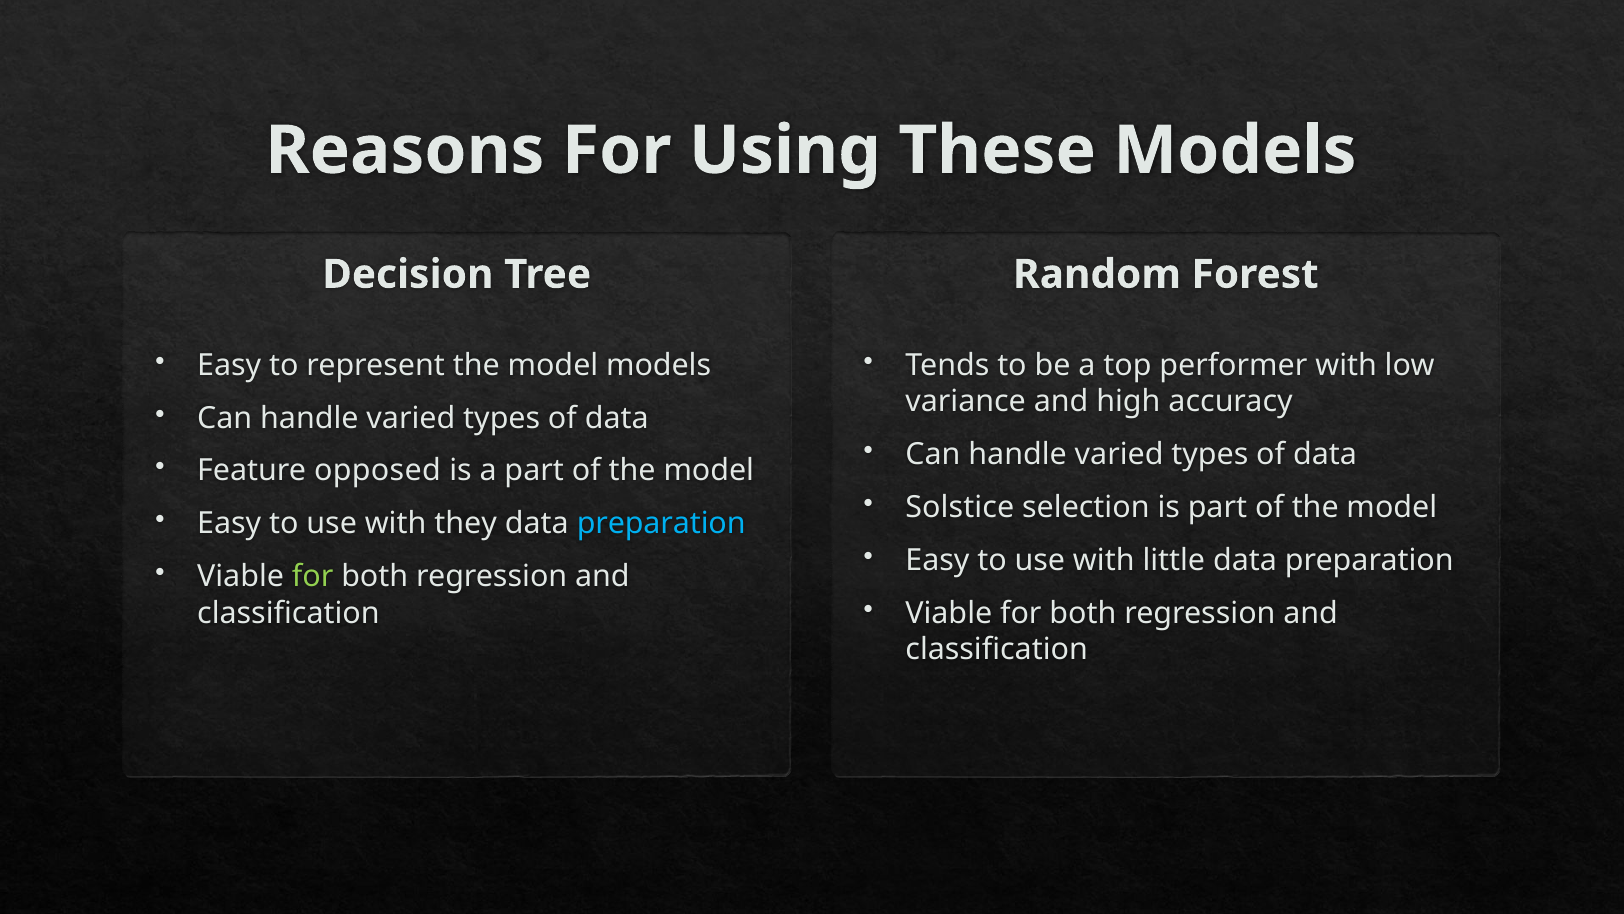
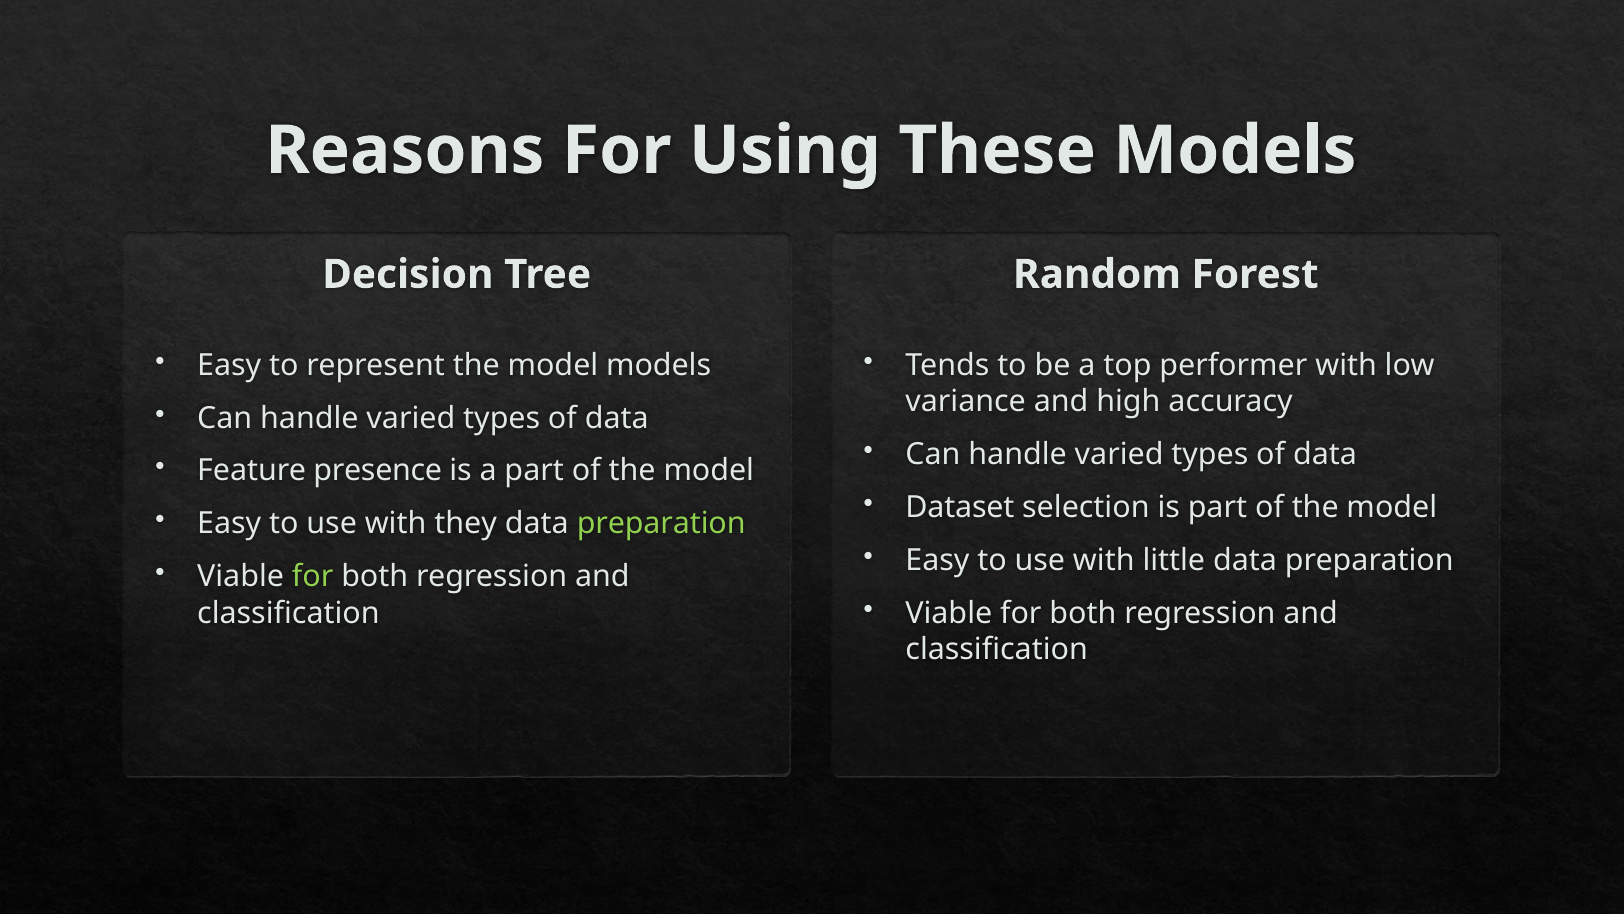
opposed: opposed -> presence
Solstice: Solstice -> Dataset
preparation at (661, 523) colour: light blue -> light green
